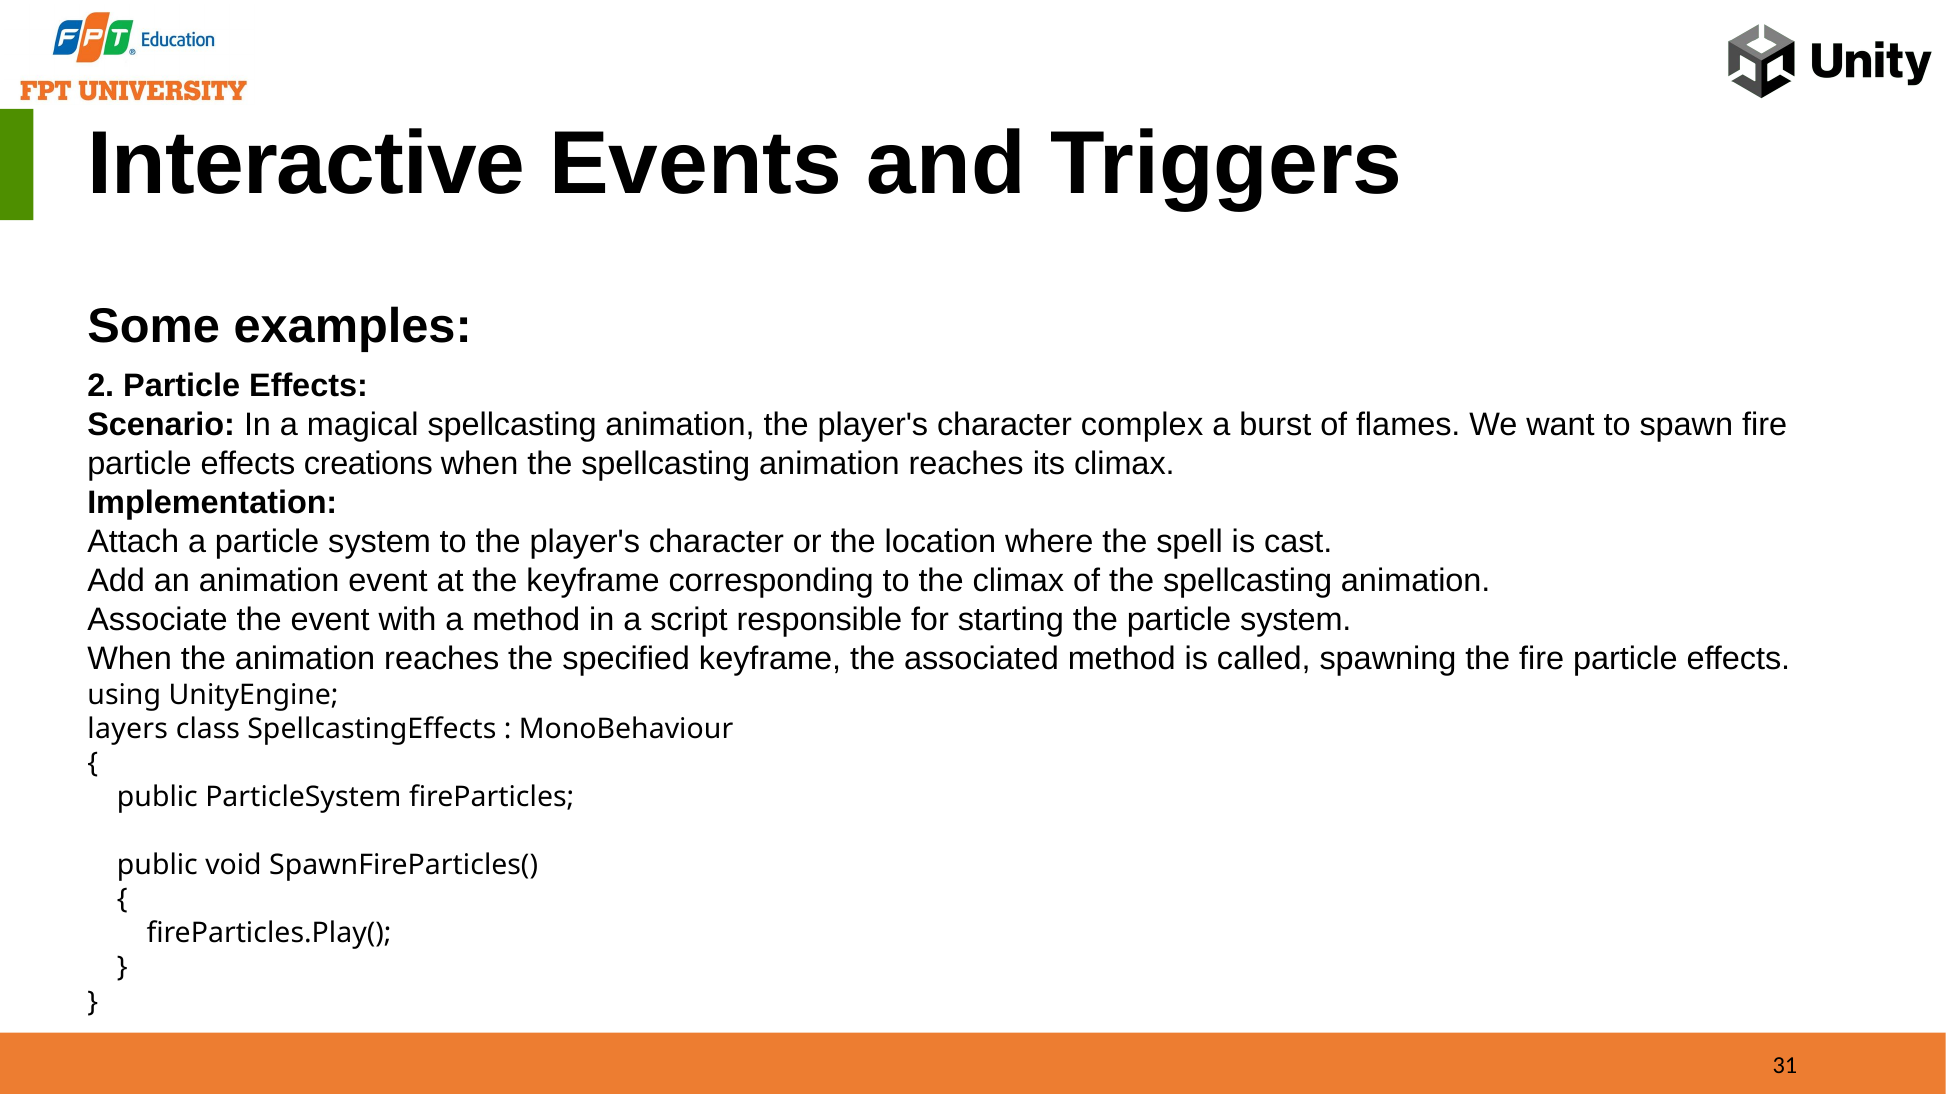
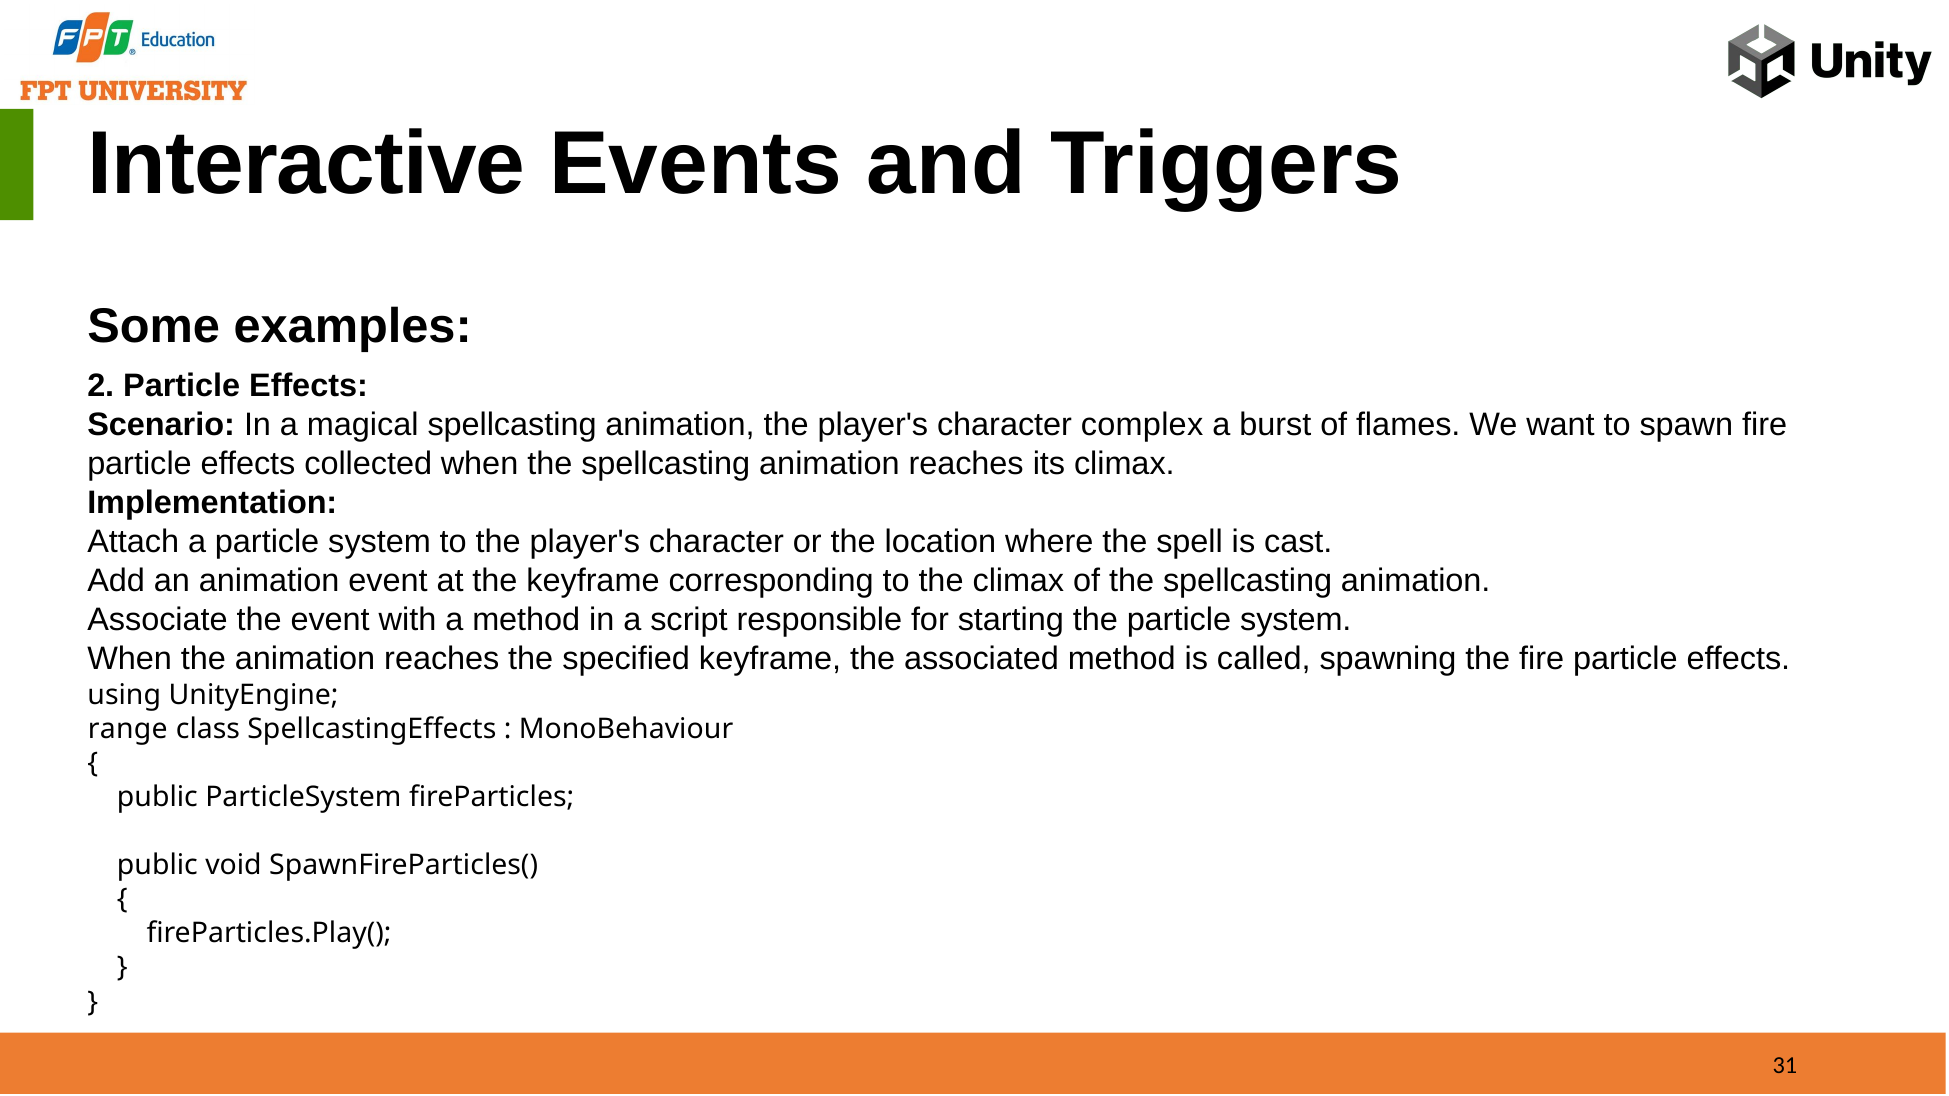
creations: creations -> collected
layers: layers -> range
